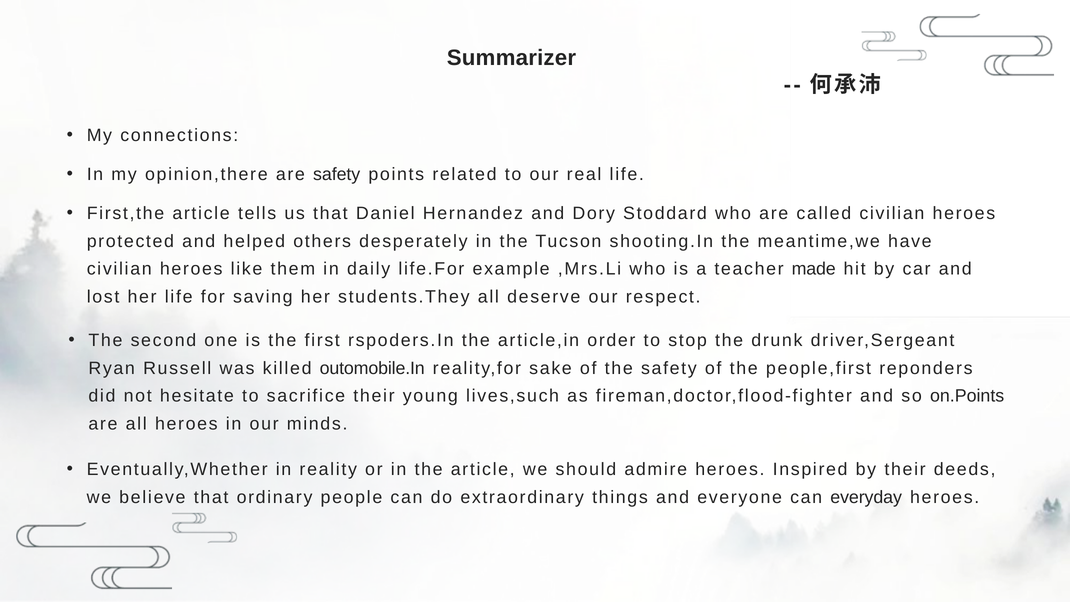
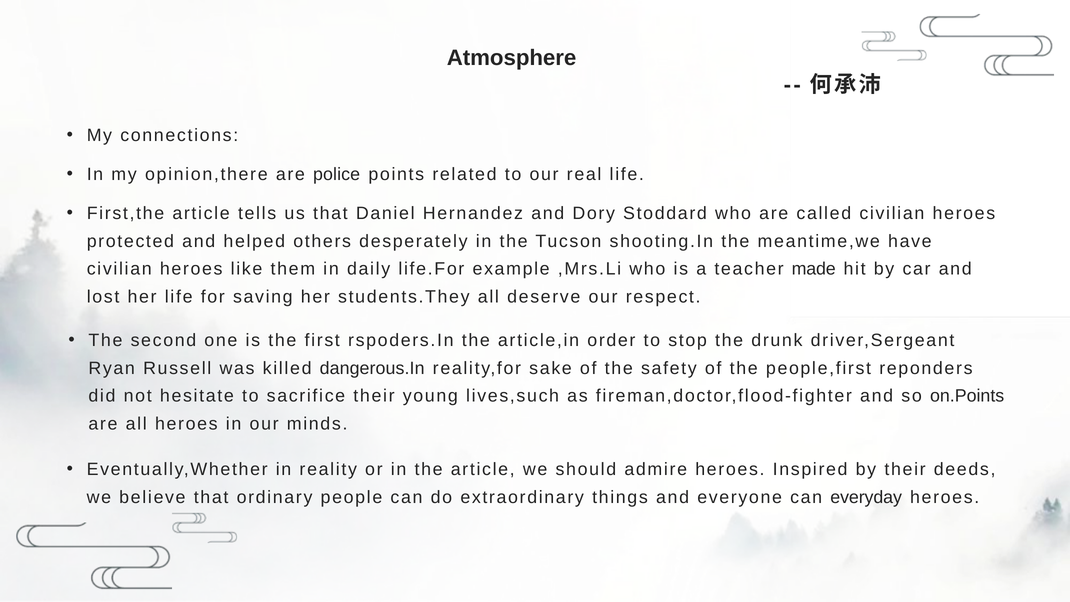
Summarizer: Summarizer -> Atmosphere
are safety: safety -> police
outomobile.In: outomobile.In -> dangerous.In
